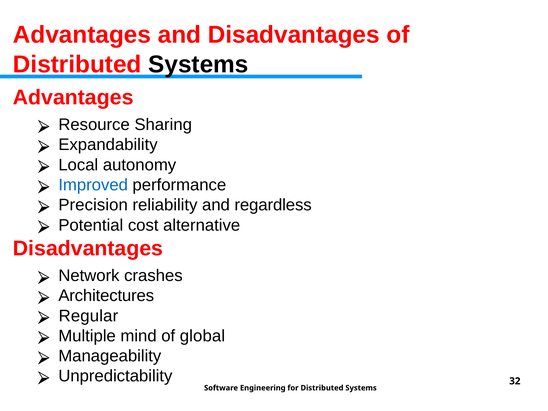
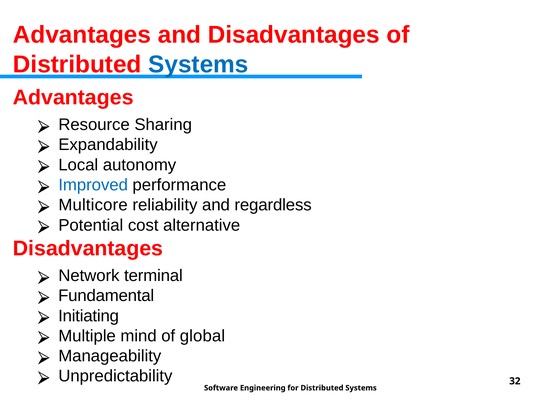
Systems at (198, 64) colour: black -> blue
Precision: Precision -> Multicore
crashes: crashes -> terminal
Architectures: Architectures -> Fundamental
Regular: Regular -> Initiating
